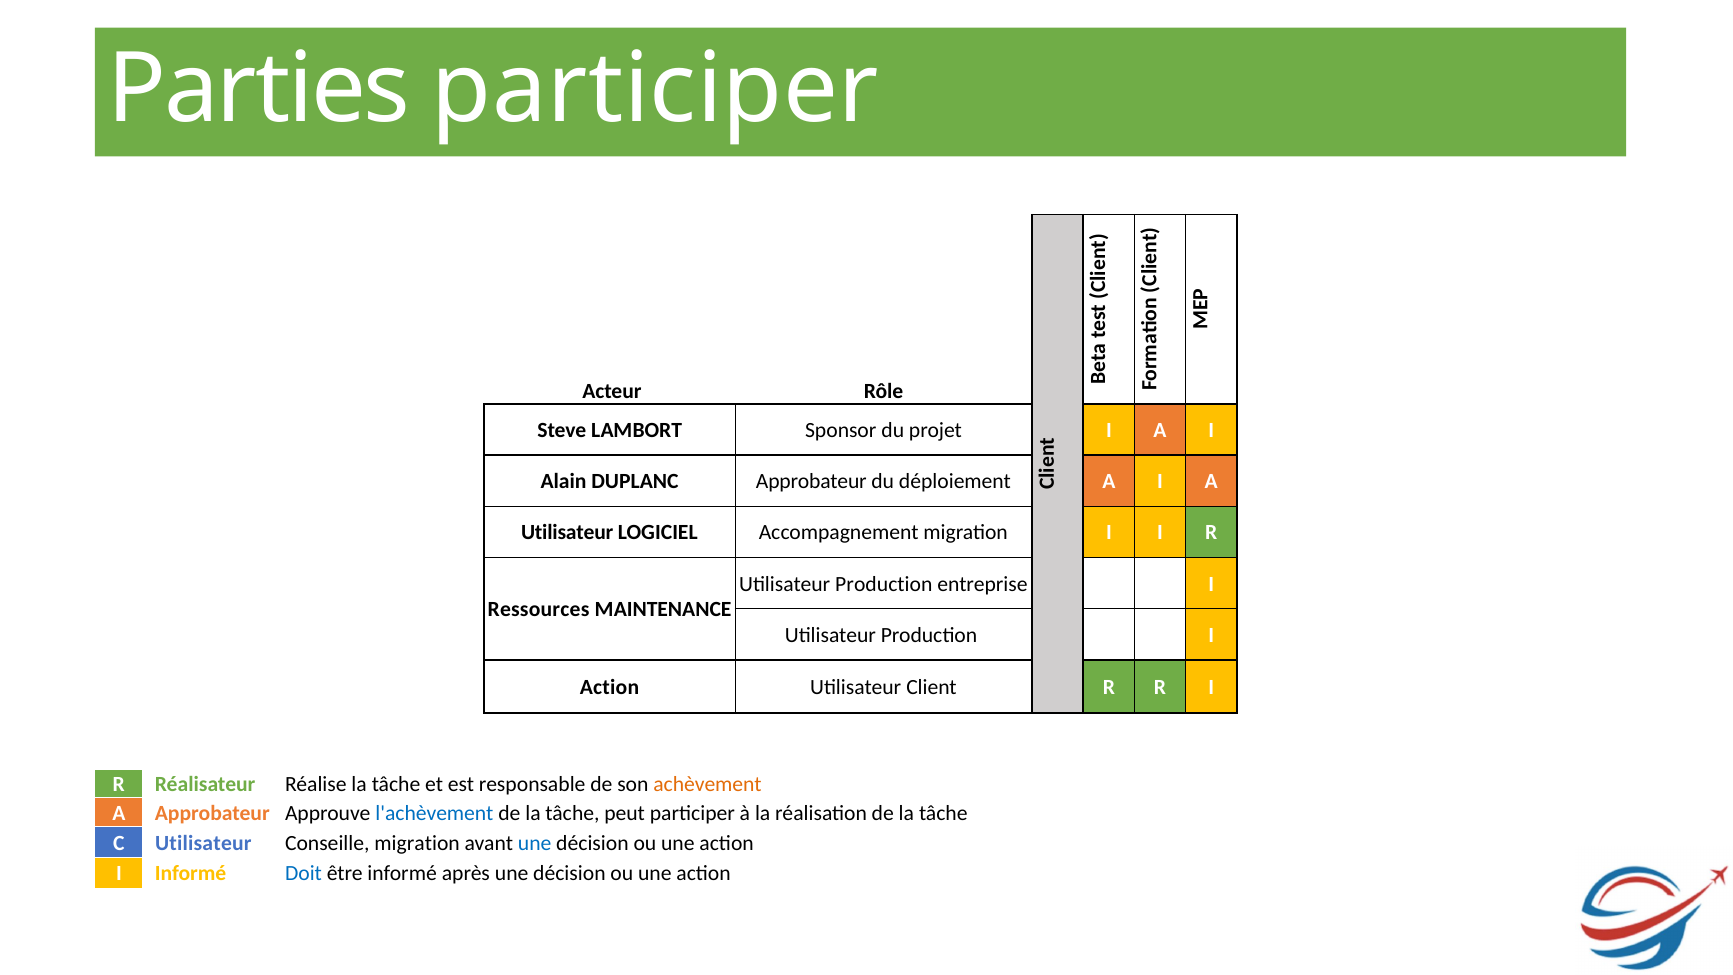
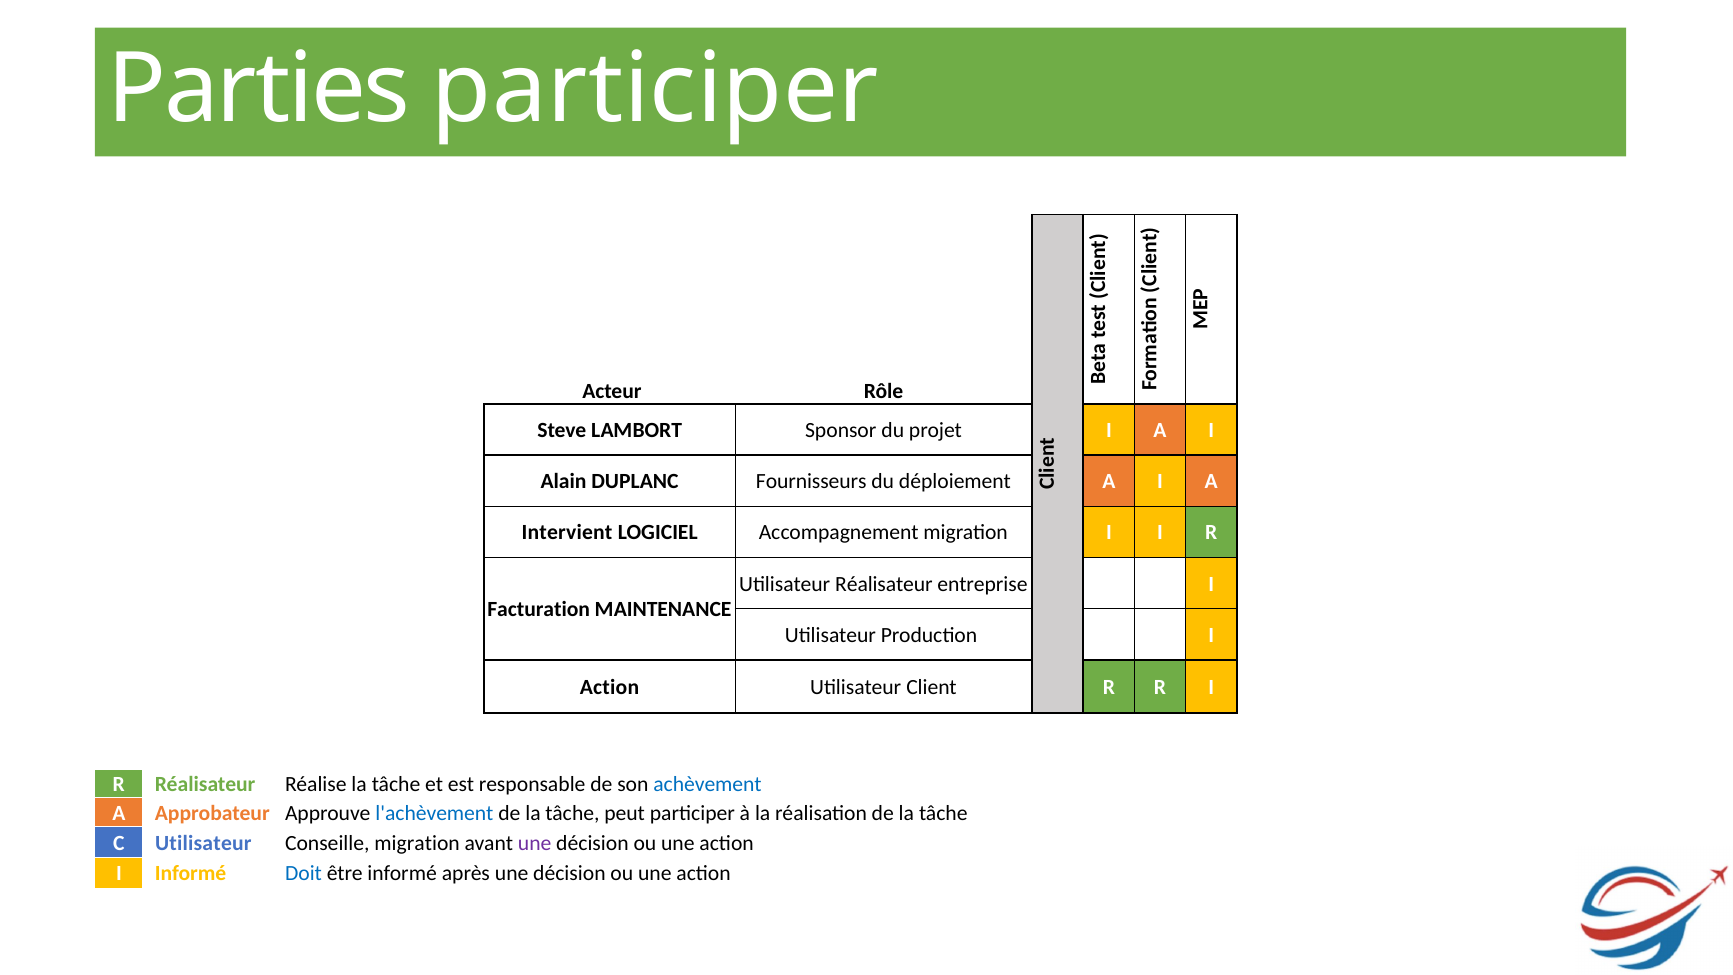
DUPLANC Approbateur: Approbateur -> Fournisseurs
Utilisateur at (567, 533): Utilisateur -> Intervient
Production at (884, 584): Production -> Réalisateur
Ressources: Ressources -> Facturation
achèvement colour: orange -> blue
une at (535, 843) colour: blue -> purple
